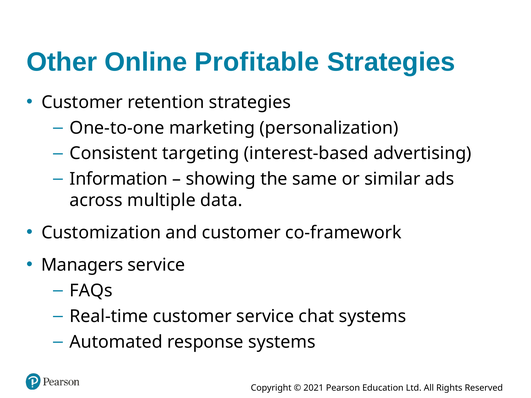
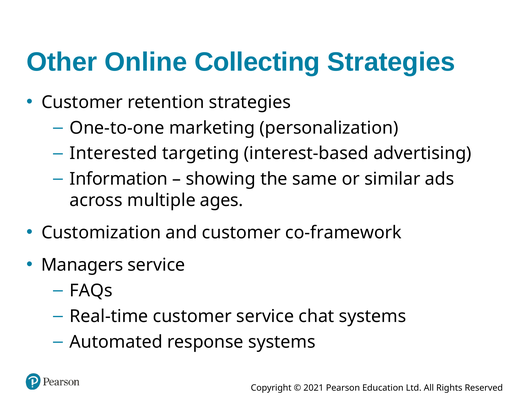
Profitable: Profitable -> Collecting
Consistent: Consistent -> Interested
data: data -> ages
